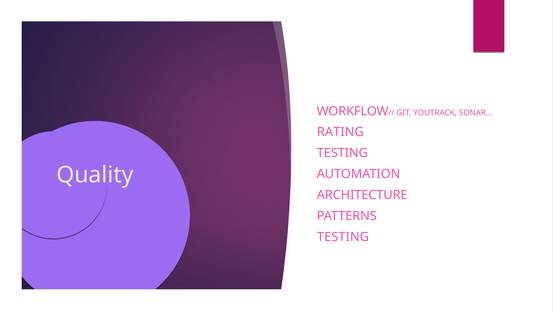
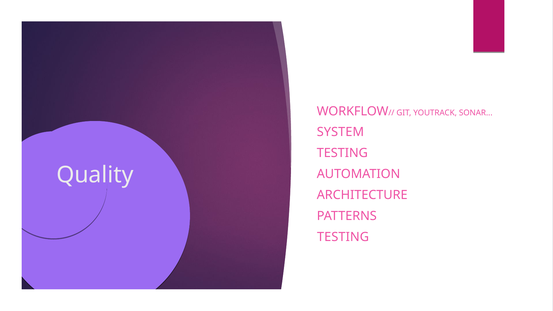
RATING: RATING -> SYSTEM
